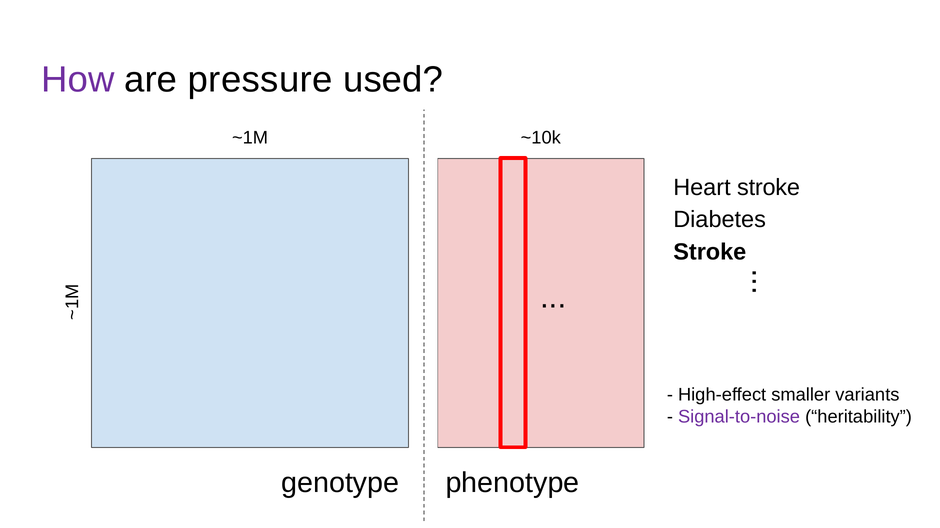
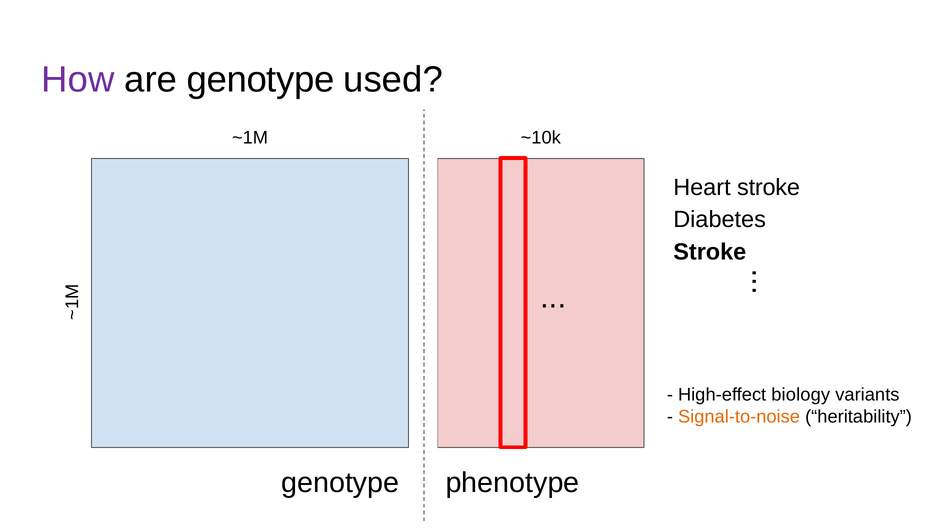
are pressure: pressure -> genotype
smaller: smaller -> biology
Signal-to-noise colour: purple -> orange
